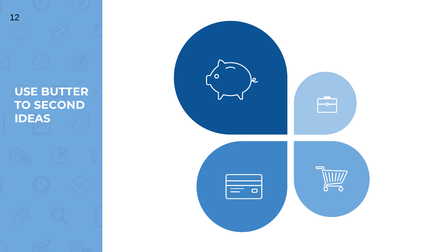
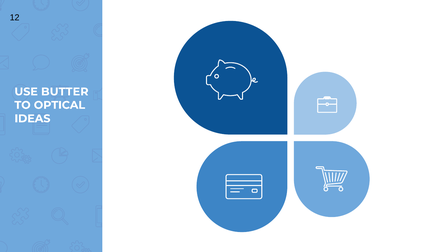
SECOND: SECOND -> OPTICAL
